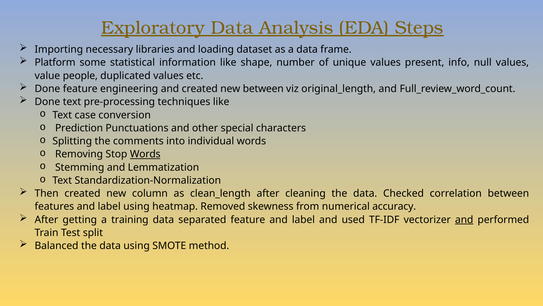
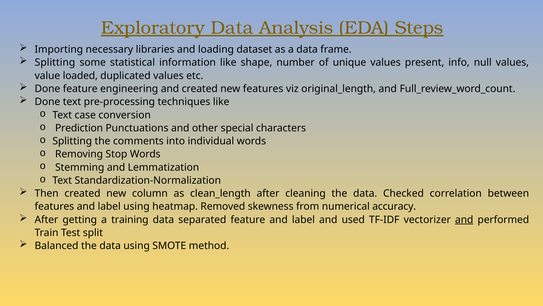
Platform at (55, 62): Platform -> Splitting
people: people -> loaded
new between: between -> features
Words at (145, 154) underline: present -> none
